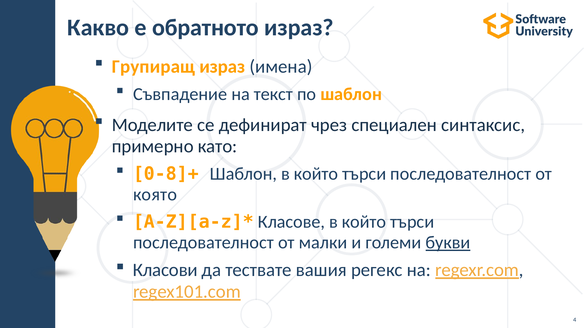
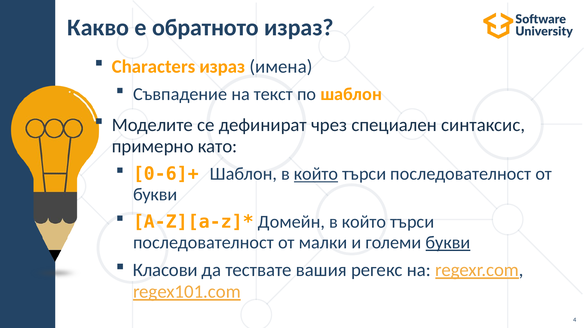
Групиращ: Групиращ -> Characters
0-8]+: 0-8]+ -> 0-6]+
който at (316, 174) underline: none -> present
която at (155, 195): която -> букви
Класове: Класове -> Домейн
